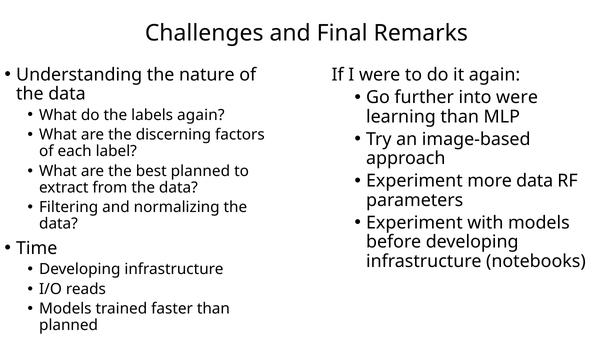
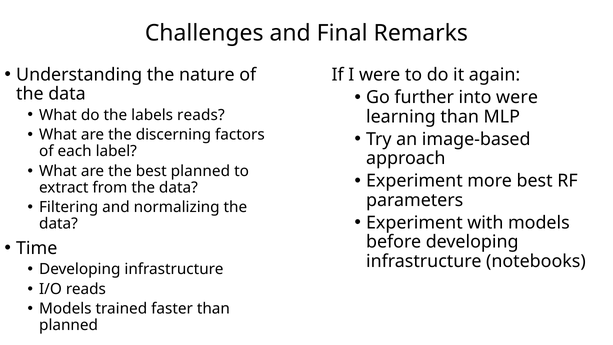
labels again: again -> reads
more data: data -> best
